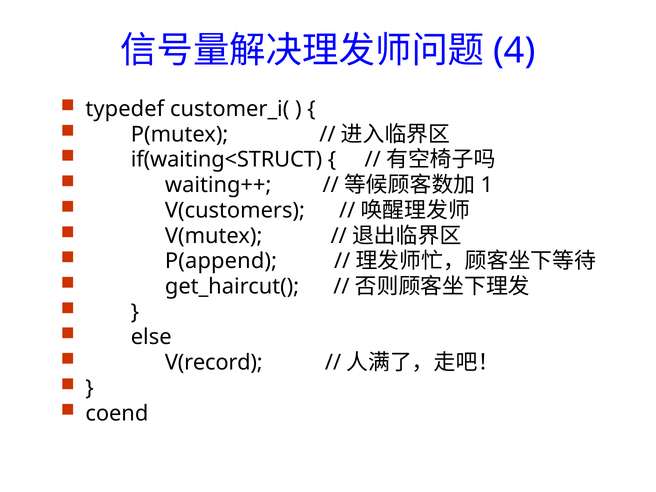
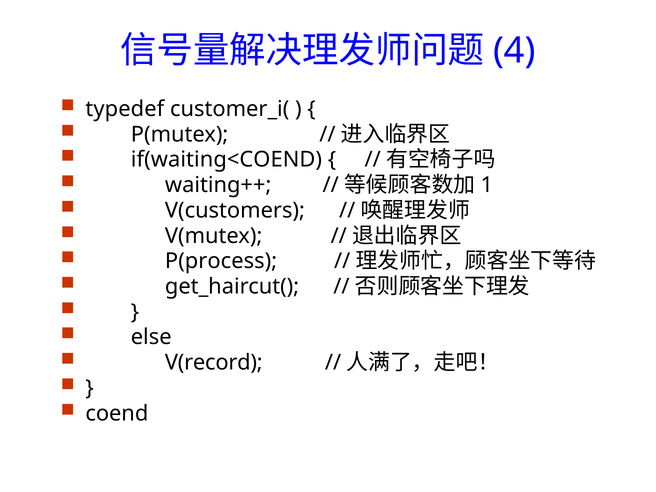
if(waiting<STRUCT: if(waiting<STRUCT -> if(waiting<COEND
P(append: P(append -> P(process
